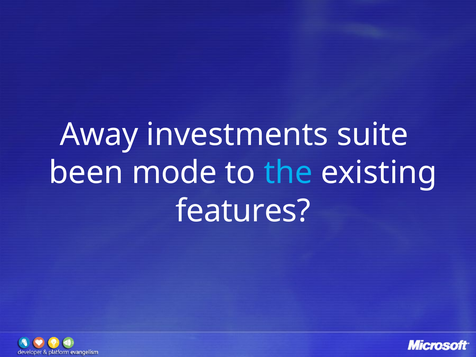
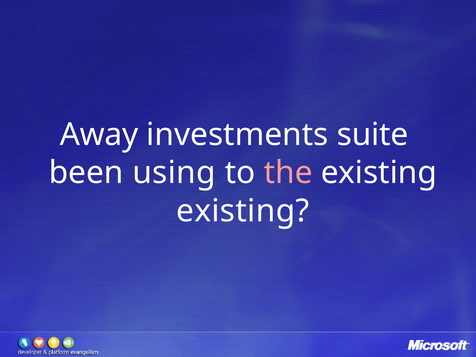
mode: mode -> using
the colour: light blue -> pink
features at (243, 211): features -> existing
